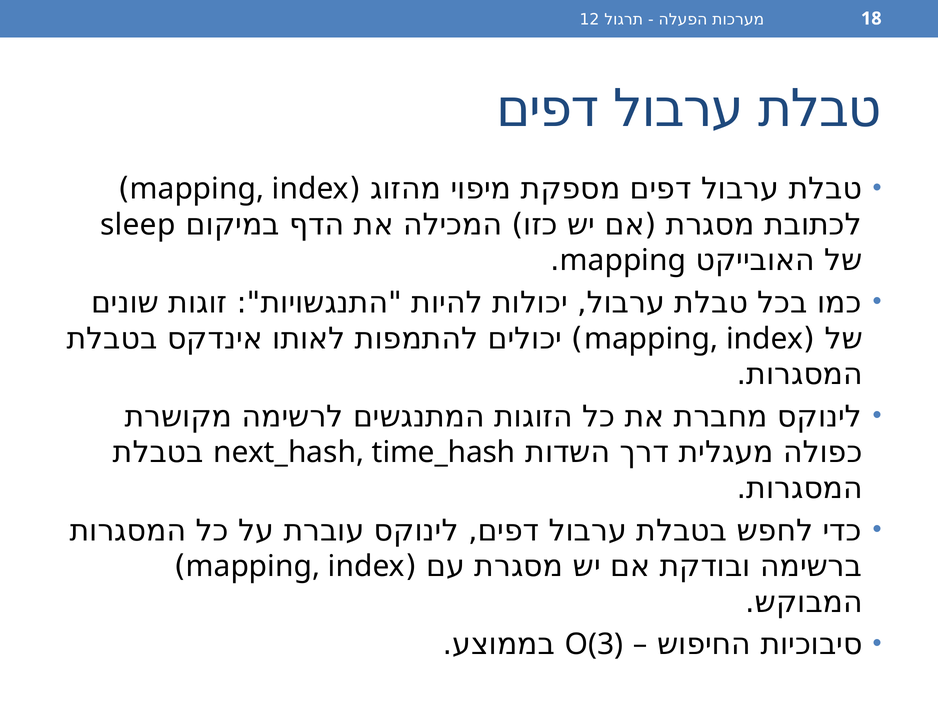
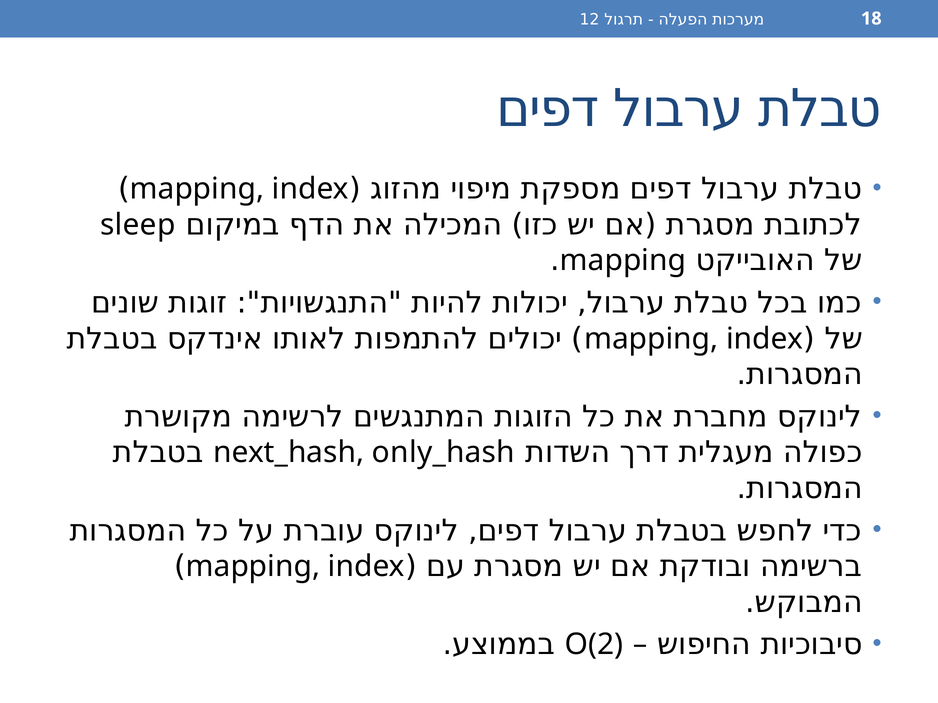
time_hash: time_hash -> only_hash
O(3: O(3 -> O(2
